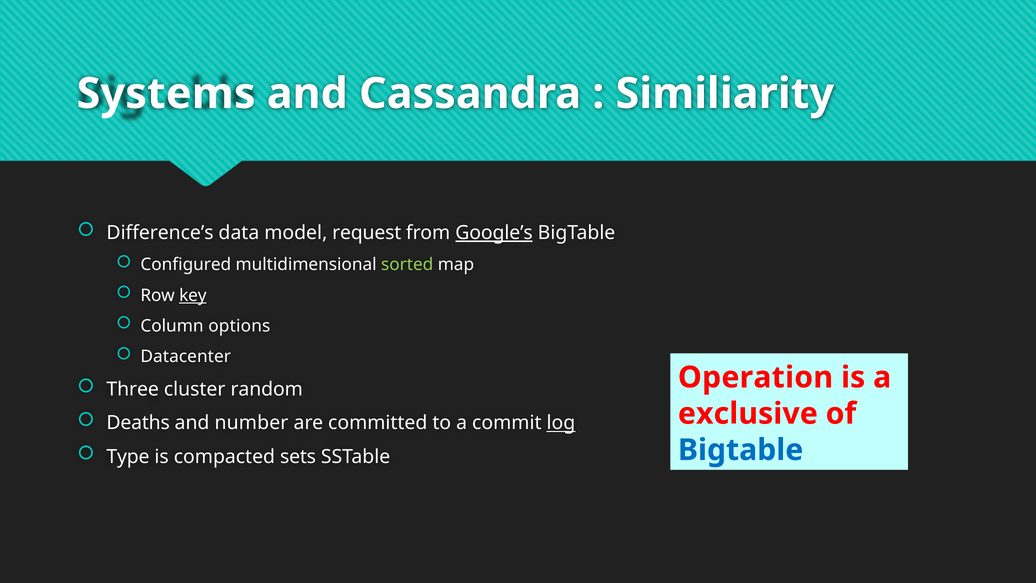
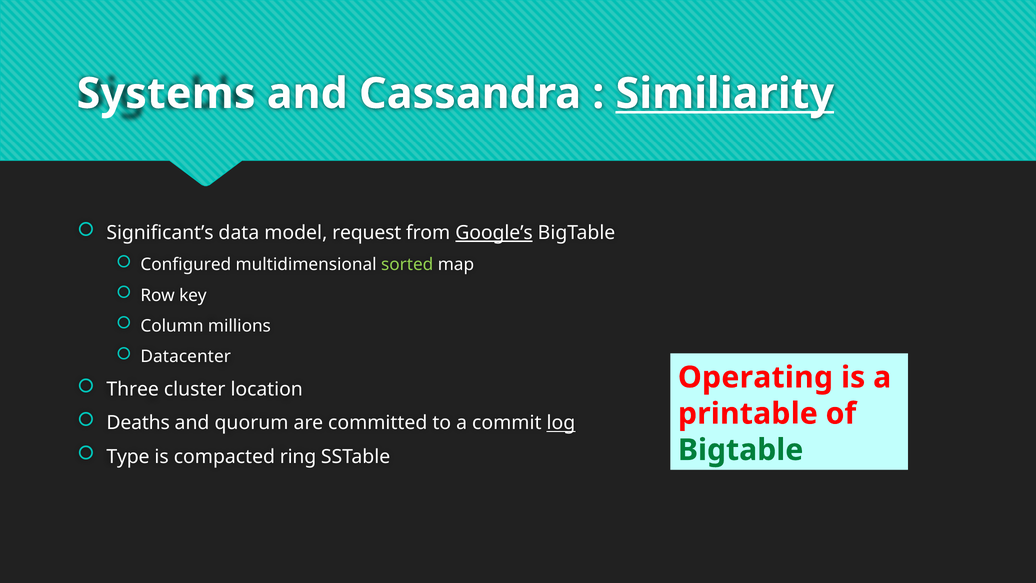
Similiarity underline: none -> present
Difference’s: Difference’s -> Significant’s
key underline: present -> none
options: options -> millions
Operation: Operation -> Operating
random: random -> location
exclusive: exclusive -> printable
number: number -> quorum
Bigtable at (741, 450) colour: blue -> green
sets: sets -> ring
